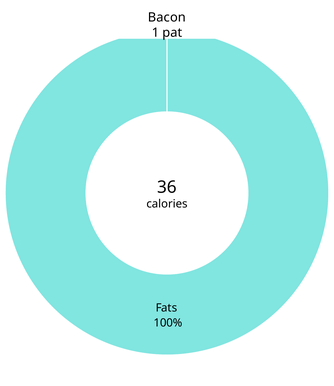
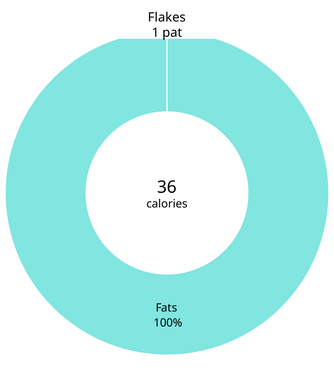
Bacon: Bacon -> Flakes
